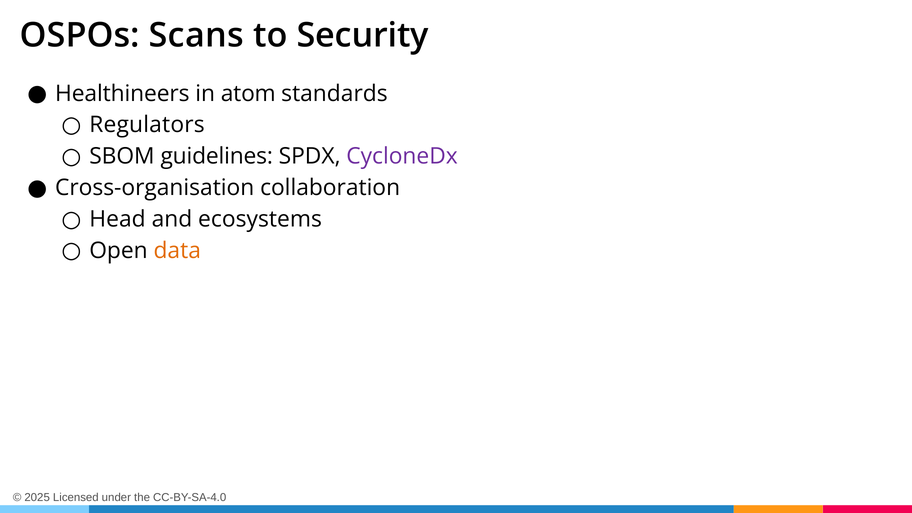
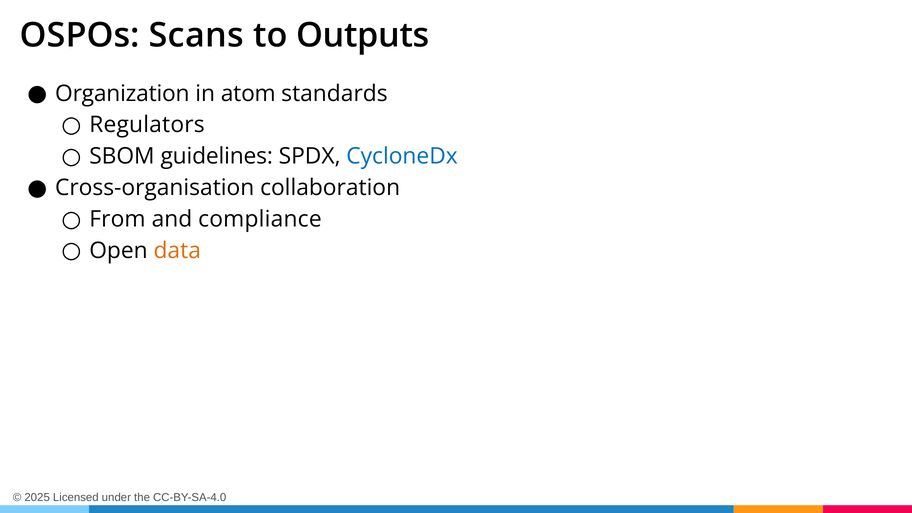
Security: Security -> Outputs
Healthineers: Healthineers -> Organization
CycloneDx colour: purple -> blue
Head: Head -> From
ecosystems: ecosystems -> compliance
